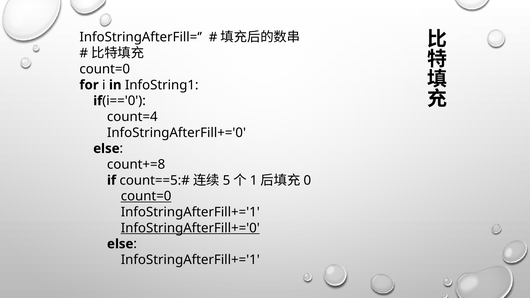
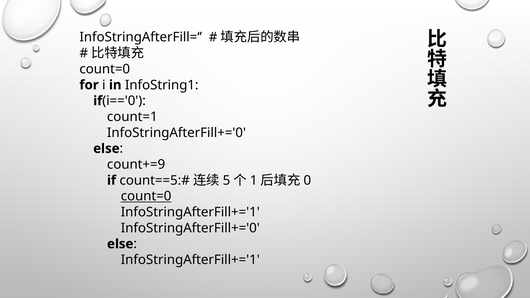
count=4: count=4 -> count=1
count+=8: count+=8 -> count+=9
InfoStringAfterFill+='0 at (190, 228) underline: present -> none
